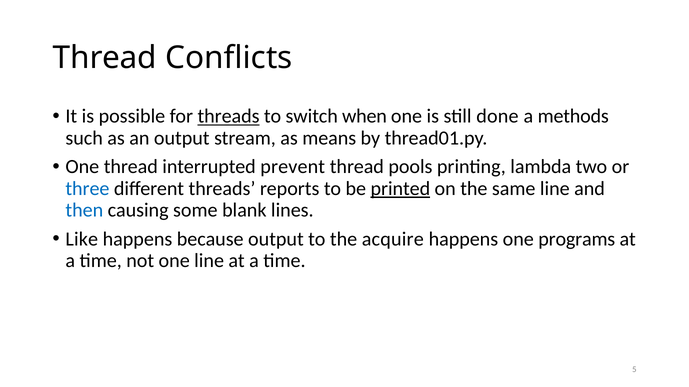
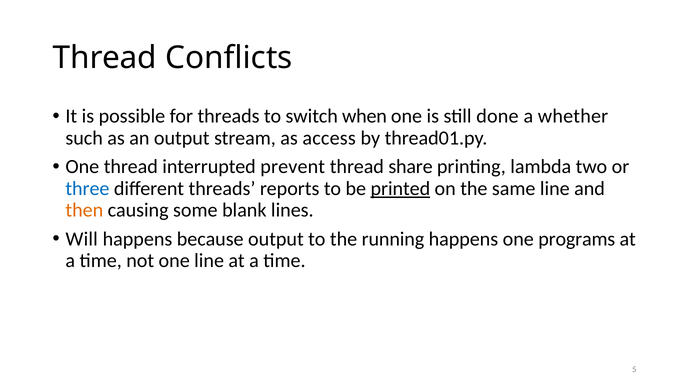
threads at (229, 116) underline: present -> none
methods: methods -> whether
means: means -> access
pools: pools -> share
then colour: blue -> orange
Like: Like -> Will
acquire: acquire -> running
